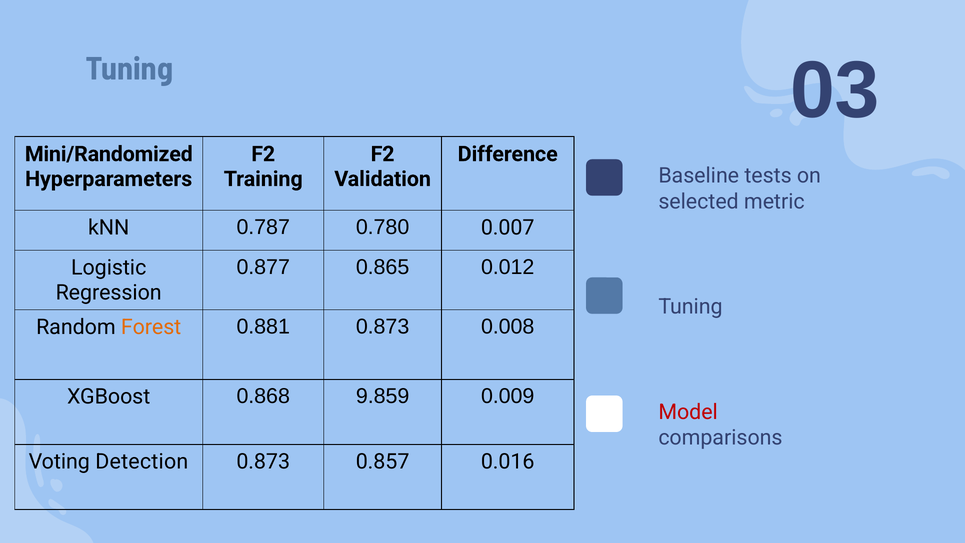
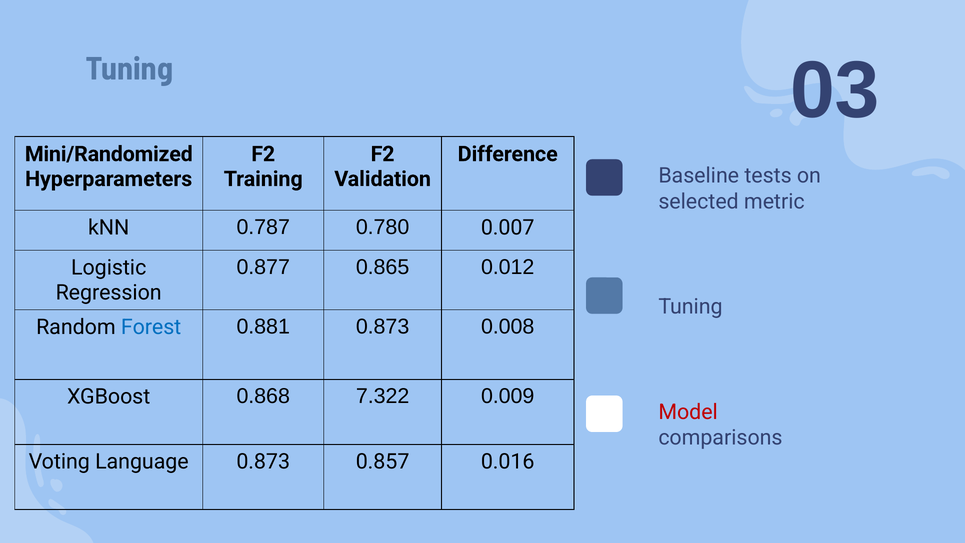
Forest colour: orange -> blue
9.859: 9.859 -> 7.322
Detection: Detection -> Language
